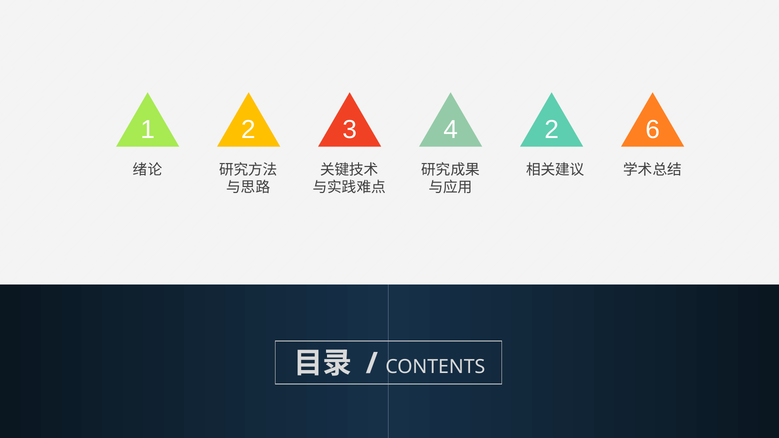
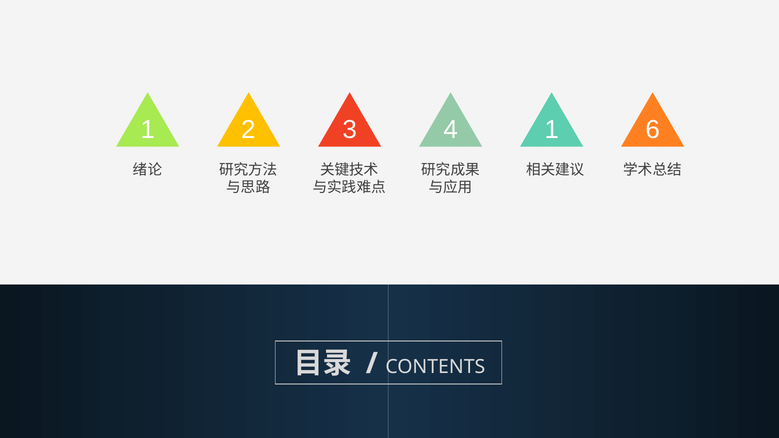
4 2: 2 -> 1
